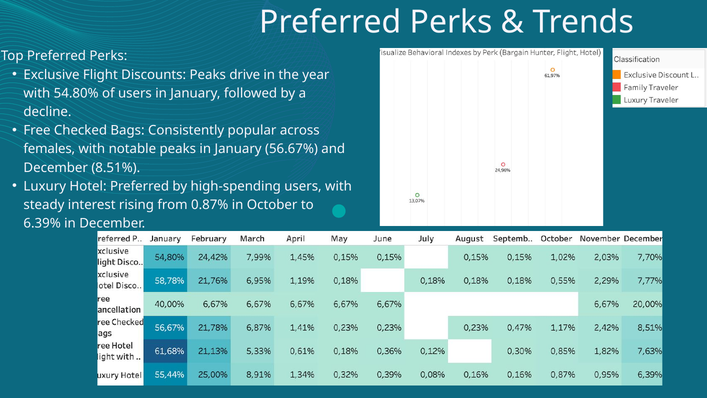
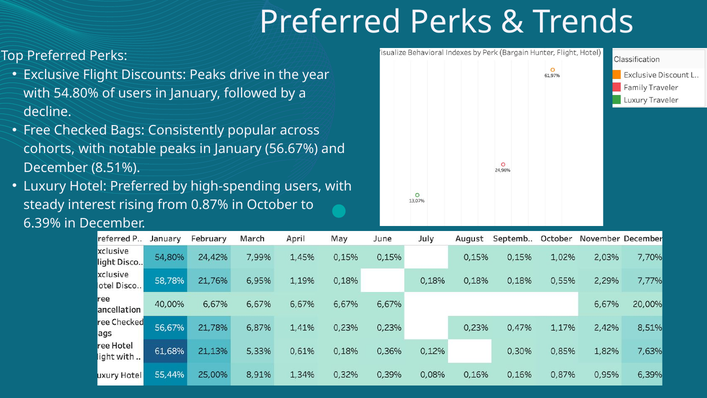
females: females -> cohorts
